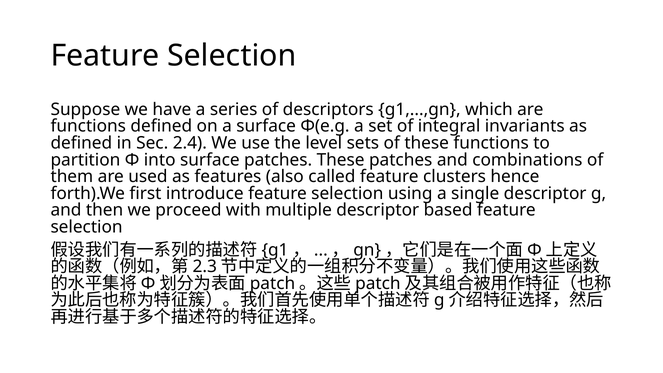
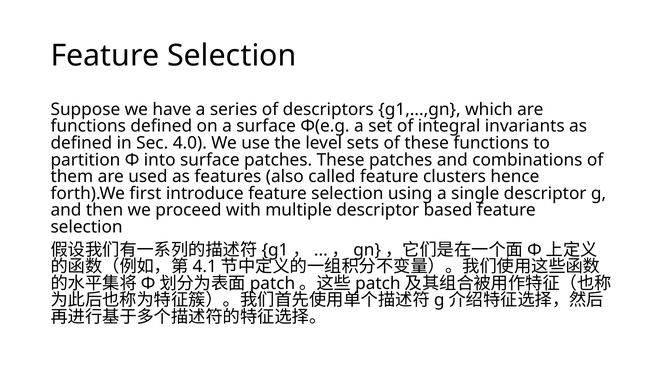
2.4: 2.4 -> 4.0
2.3: 2.3 -> 4.1
